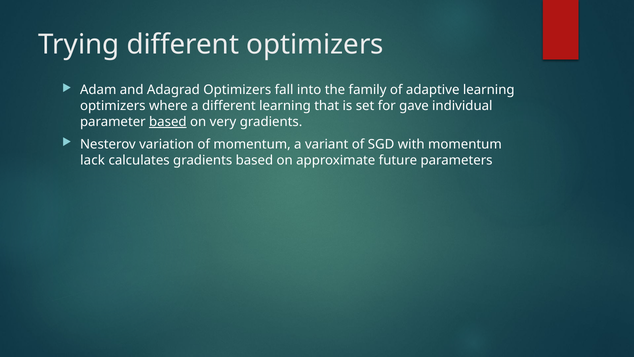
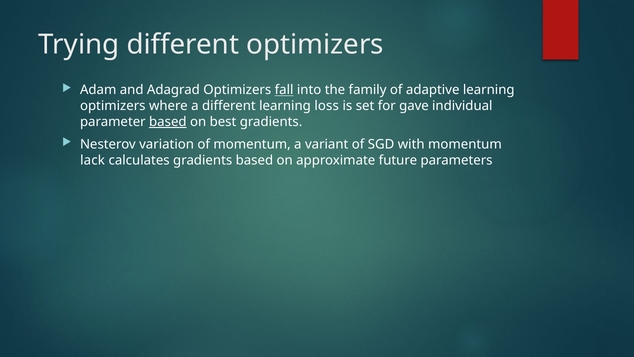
fall underline: none -> present
that: that -> loss
very: very -> best
